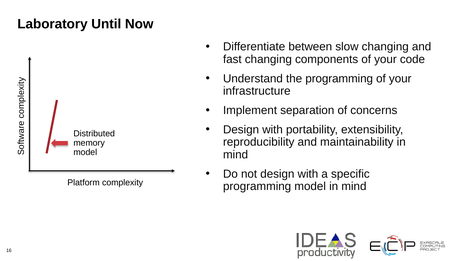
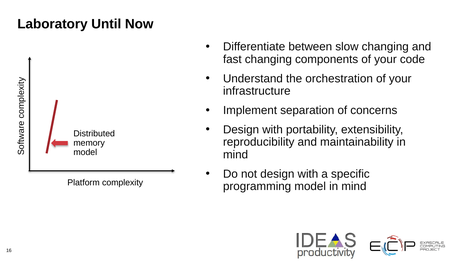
the programming: programming -> orchestration
